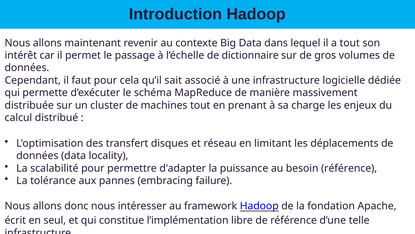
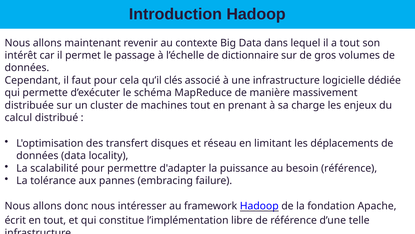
sait: sait -> clés
en seul: seul -> tout
